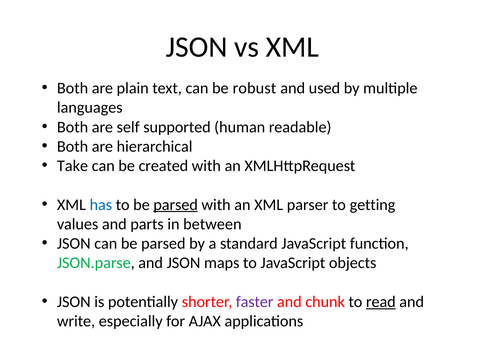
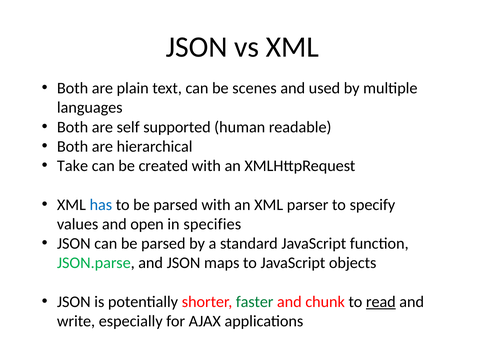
robust: robust -> scenes
parsed at (176, 205) underline: present -> none
getting: getting -> specify
parts: parts -> open
between: between -> specifies
faster colour: purple -> green
